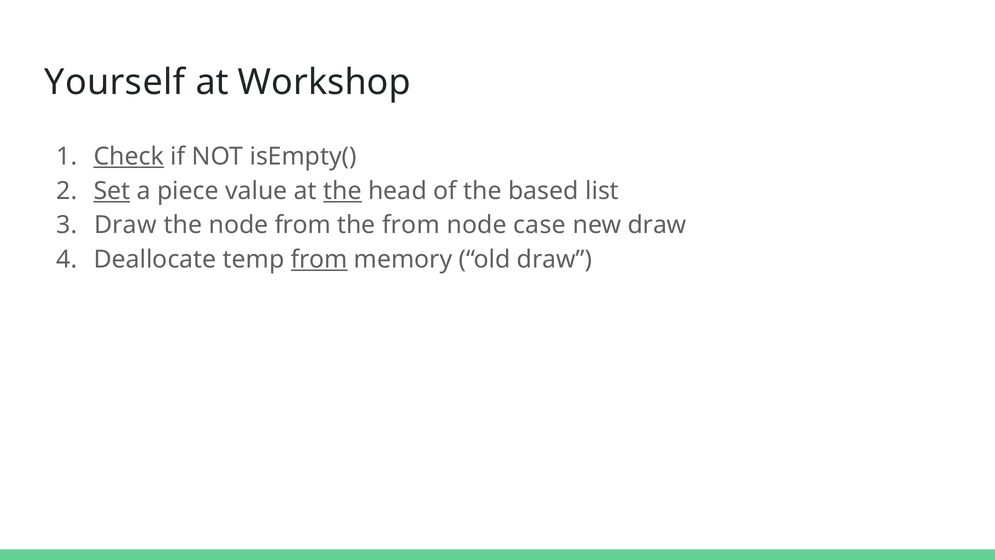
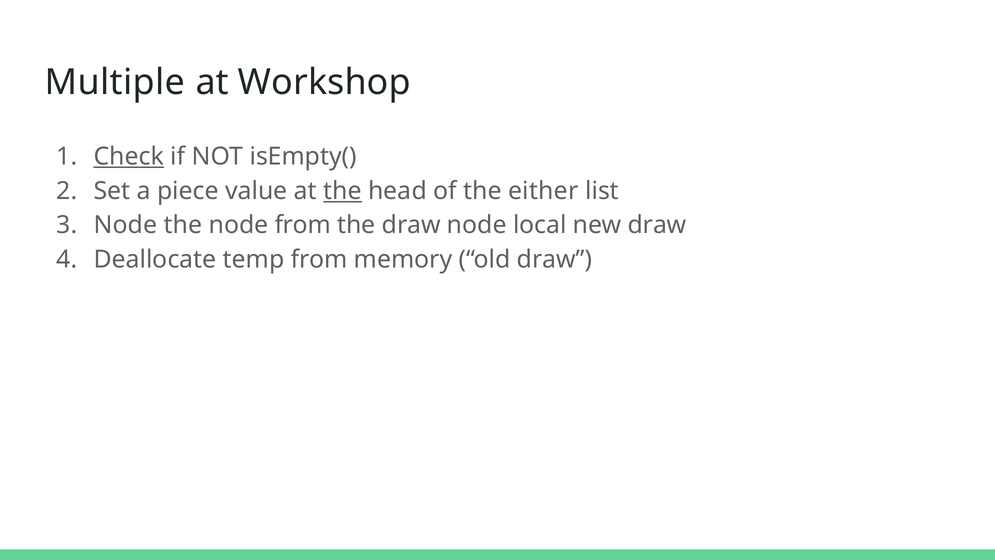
Yourself: Yourself -> Multiple
Set underline: present -> none
based: based -> either
Draw at (125, 225): Draw -> Node
the from: from -> draw
case: case -> local
from at (319, 259) underline: present -> none
